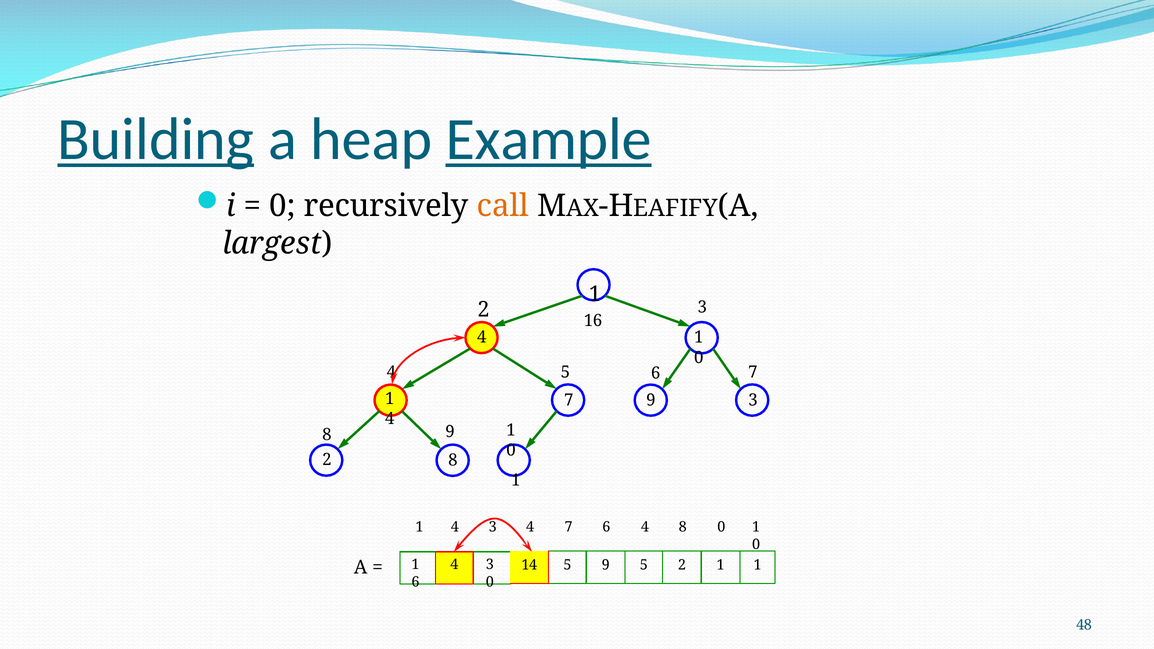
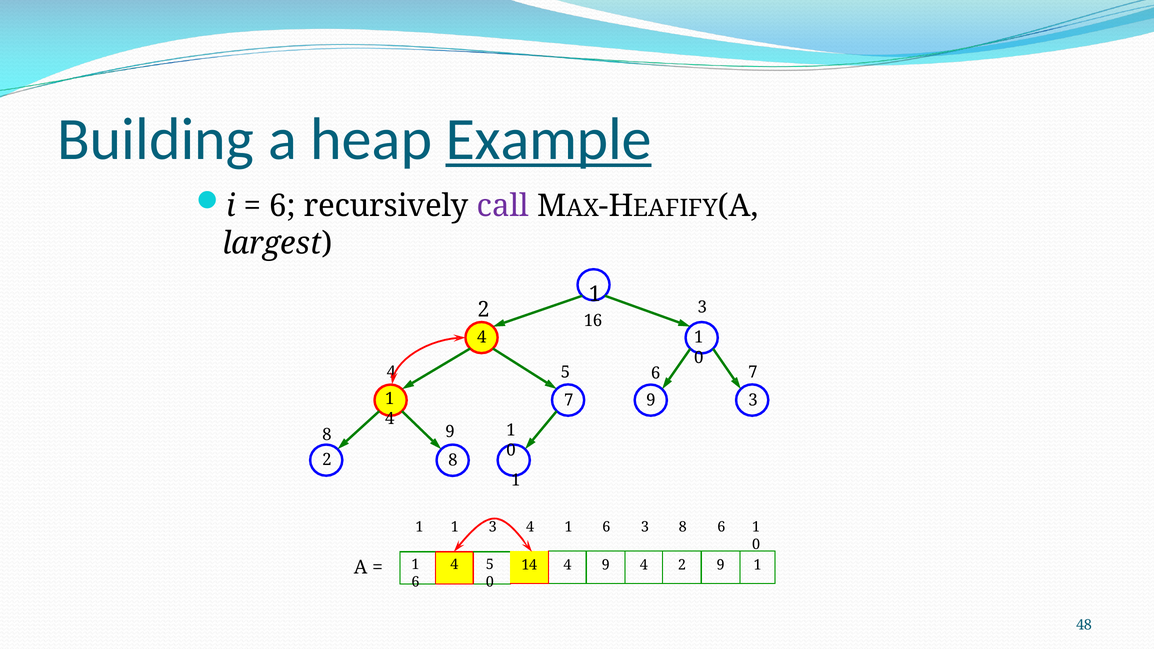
Building underline: present -> none
0 at (283, 206): 0 -> 6
call colour: orange -> purple
4 at (455, 527): 4 -> 1
7 at (569, 527): 7 -> 1
4 at (645, 527): 4 -> 3
8 0: 0 -> 6
3 at (490, 565): 3 -> 5
14 5: 5 -> 4
9 5: 5 -> 4
1 at (721, 565): 1 -> 9
